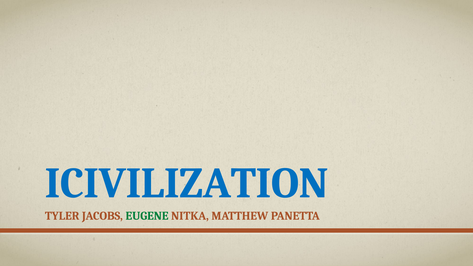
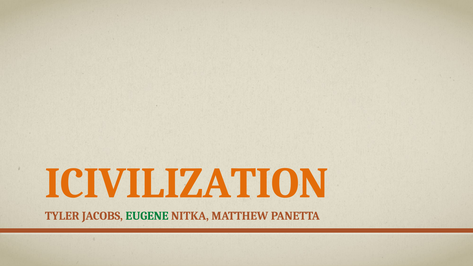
ICIVILIZATION colour: blue -> orange
